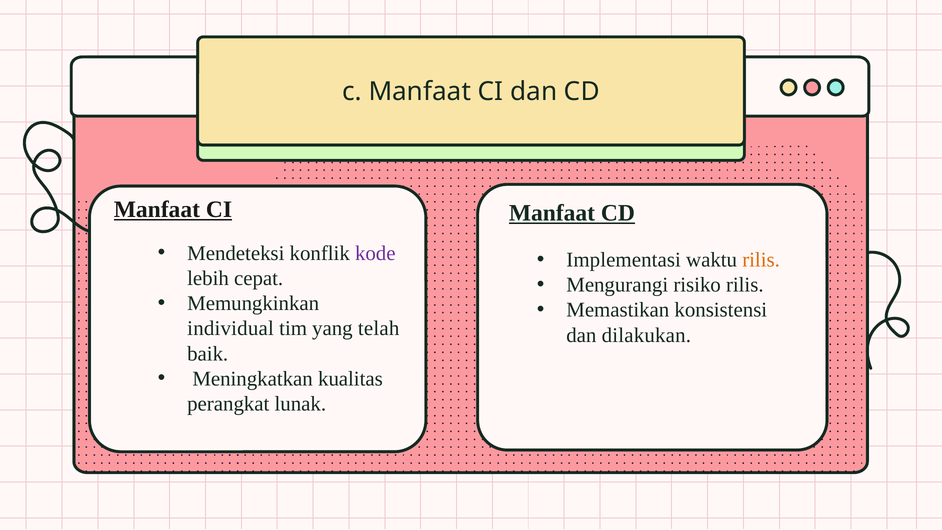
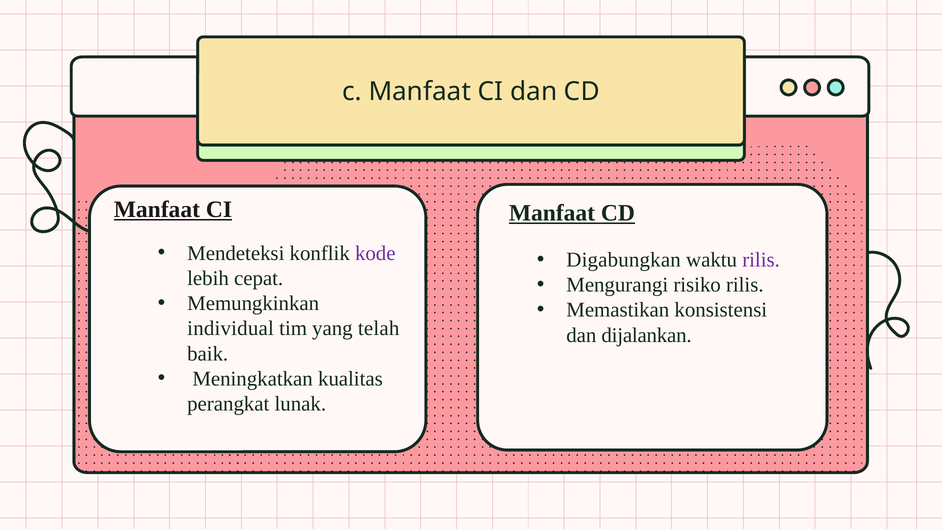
Implementasi: Implementasi -> Digabungkan
rilis at (761, 260) colour: orange -> purple
dilakukan: dilakukan -> dijalankan
